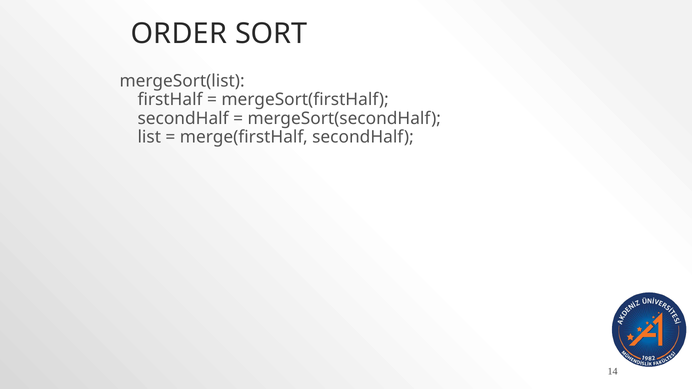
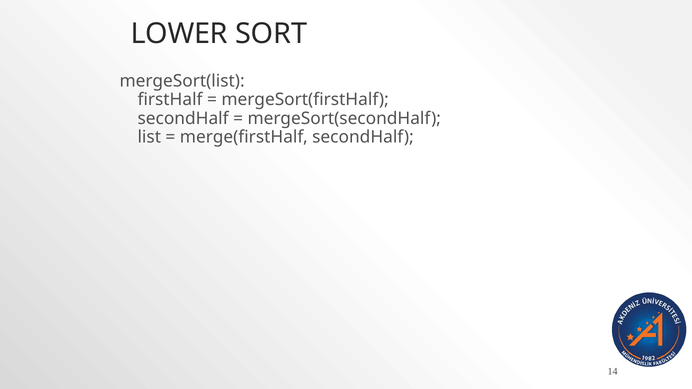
ORDER: ORDER -> LOWER
